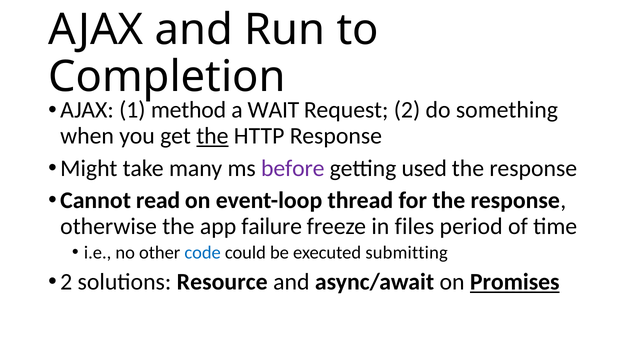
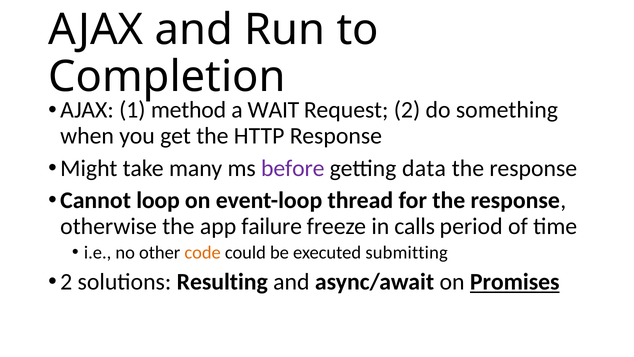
the at (212, 136) underline: present -> none
used: used -> data
read: read -> loop
files: files -> calls
code colour: blue -> orange
Resource: Resource -> Resulting
